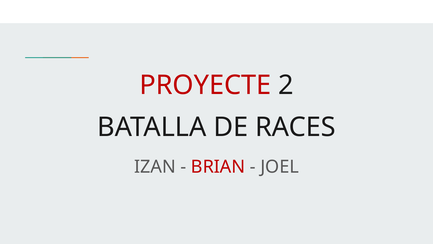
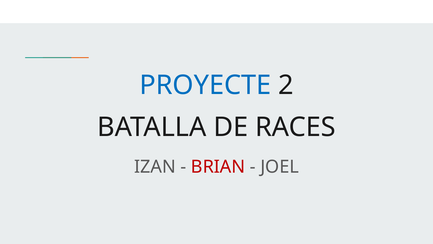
PROYECTE colour: red -> blue
